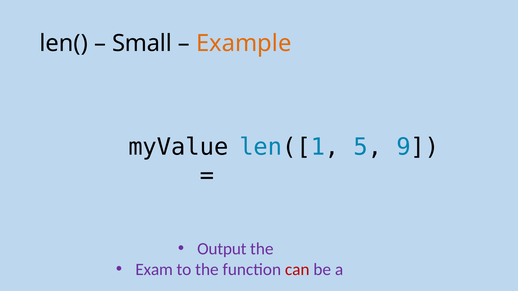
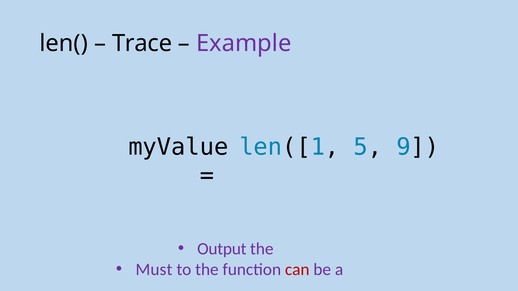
Small: Small -> Trace
Example colour: orange -> purple
Exam: Exam -> Must
